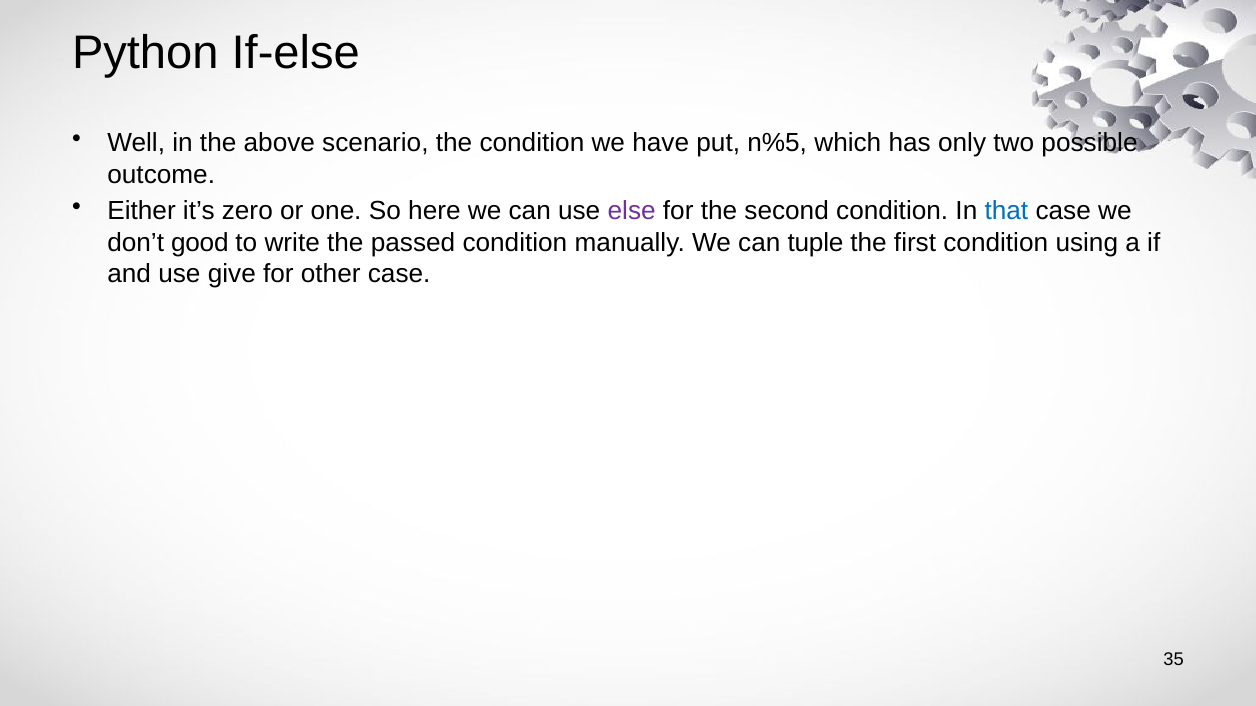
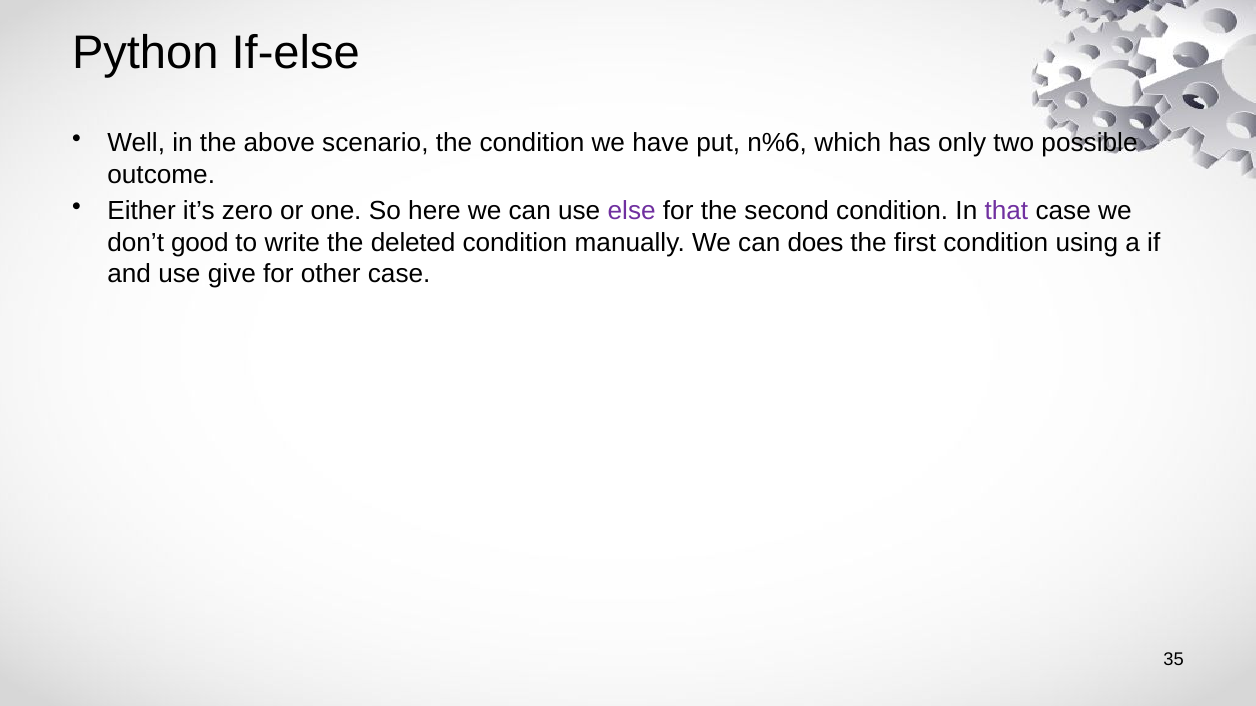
n%5: n%5 -> n%6
that colour: blue -> purple
passed: passed -> deleted
tuple: tuple -> does
